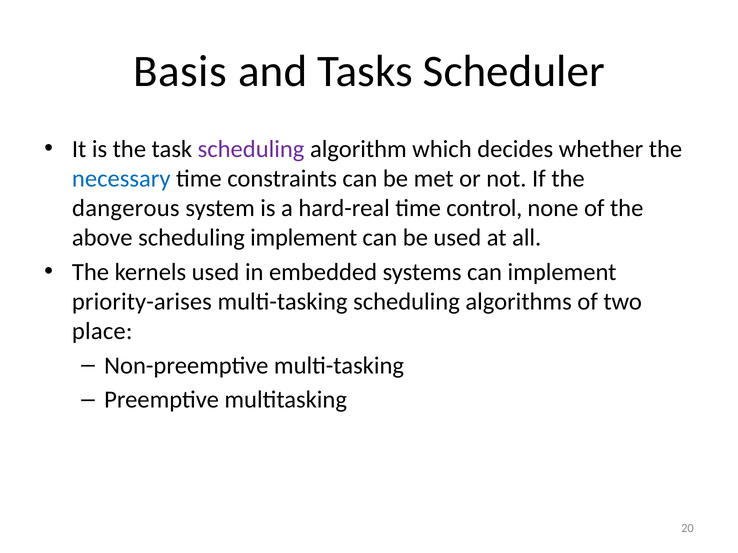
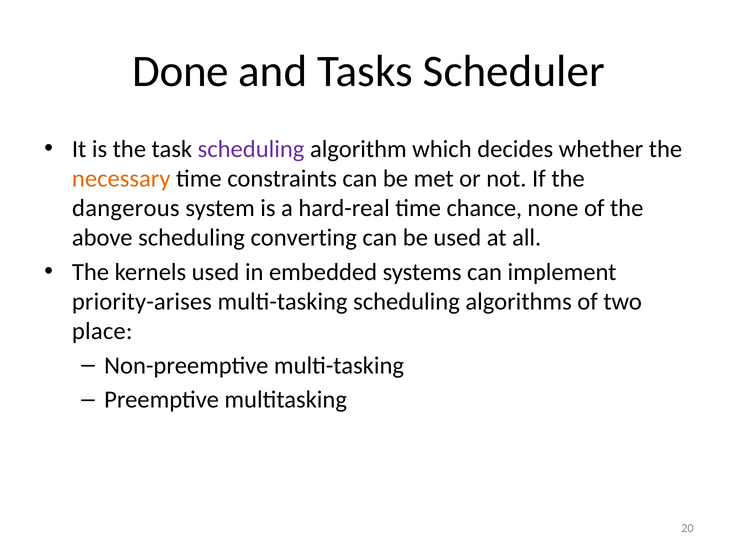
Basis: Basis -> Done
necessary colour: blue -> orange
control: control -> chance
scheduling implement: implement -> converting
